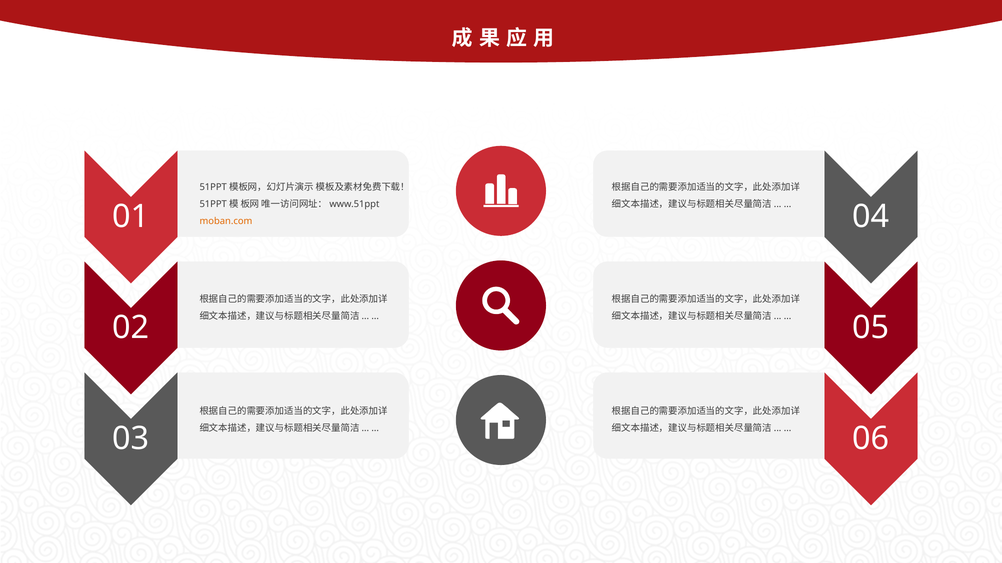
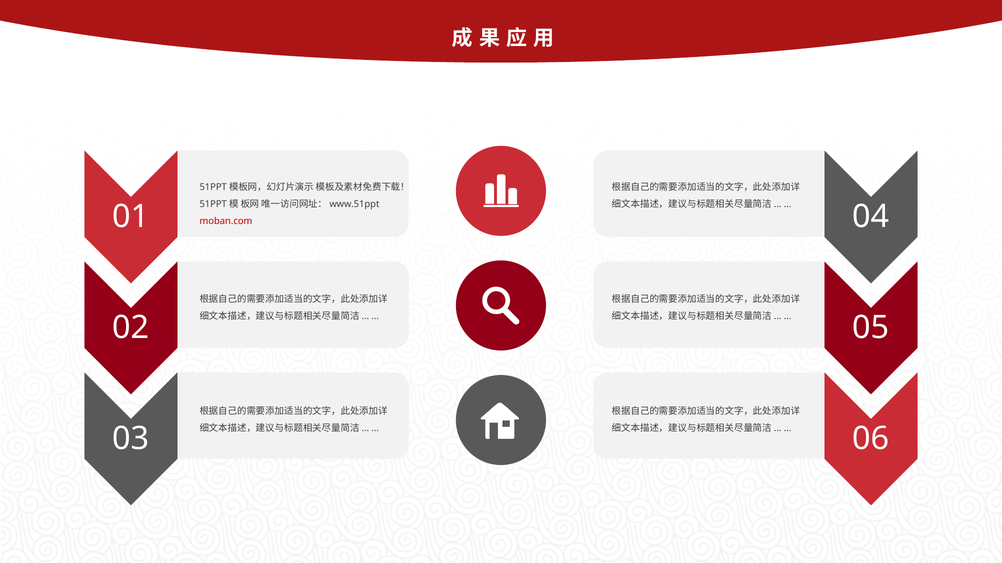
moban.com colour: orange -> red
